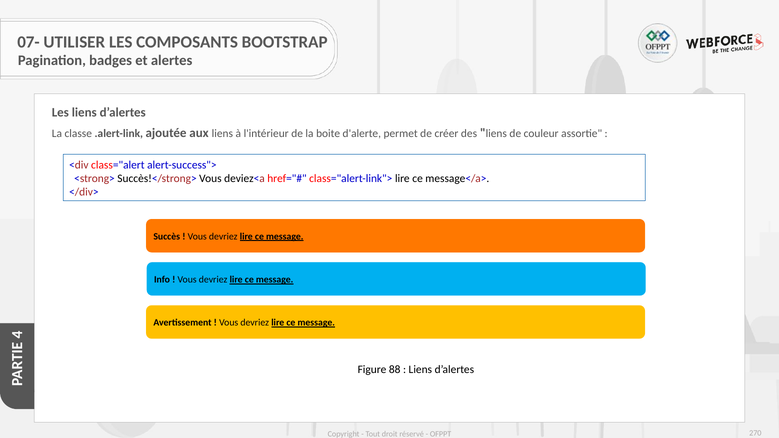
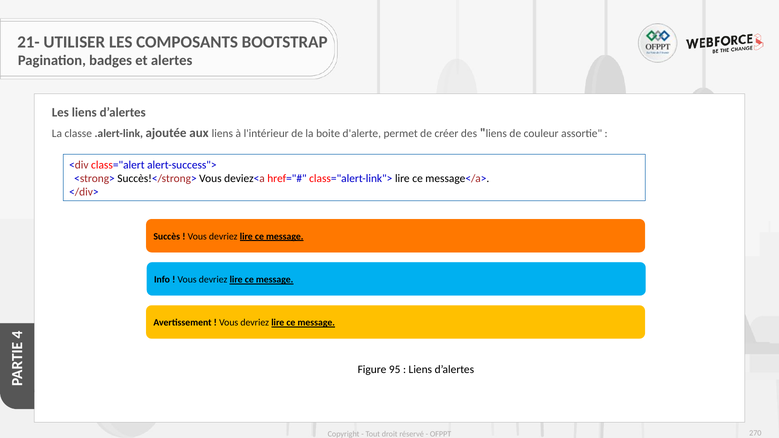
07-: 07- -> 21-
88: 88 -> 95
